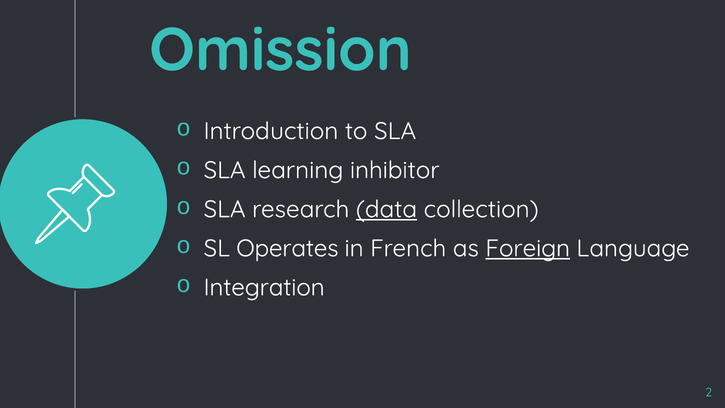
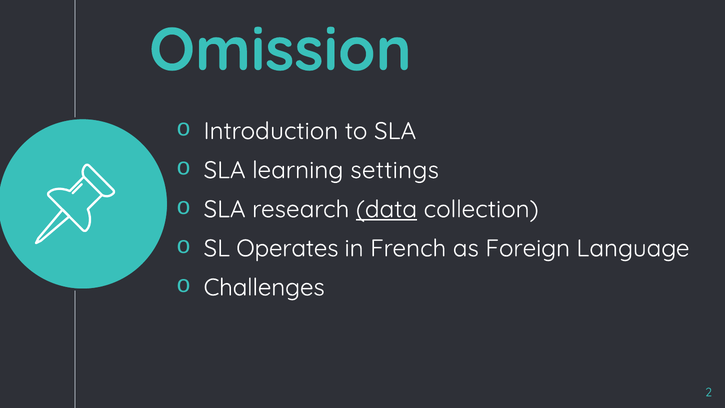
inhibitor: inhibitor -> settings
Foreign underline: present -> none
Integration: Integration -> Challenges
